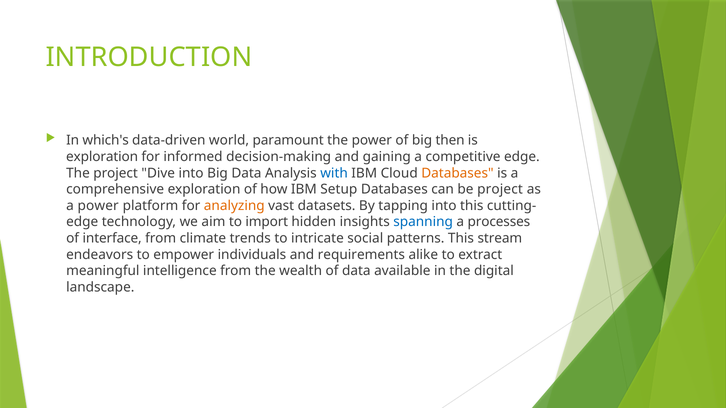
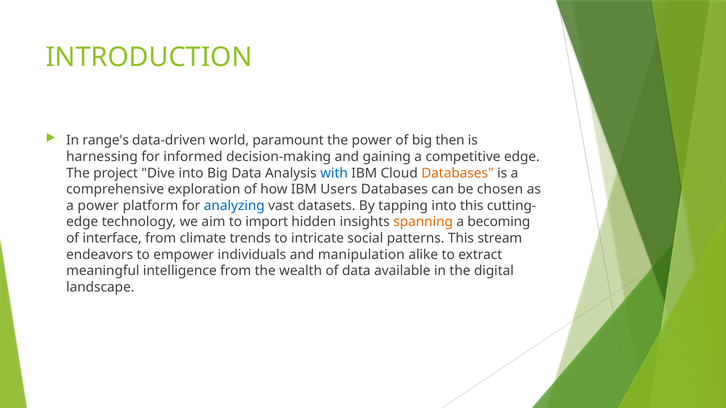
which's: which's -> range's
exploration at (102, 157): exploration -> harnessing
Setup: Setup -> Users
be project: project -> chosen
analyzing colour: orange -> blue
spanning colour: blue -> orange
processes: processes -> becoming
requirements: requirements -> manipulation
